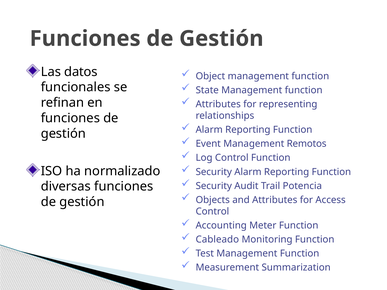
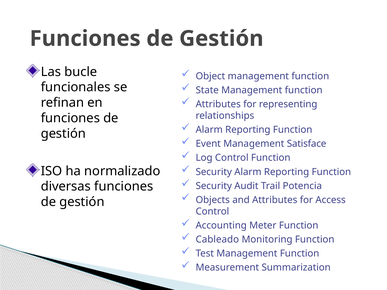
datos: datos -> bucle
Remotos: Remotos -> Satisface
